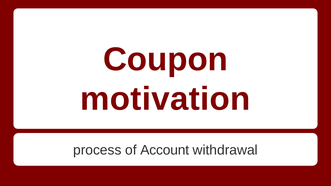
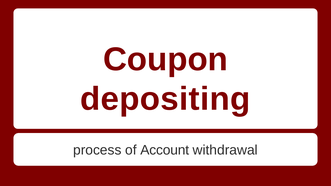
motivation: motivation -> depositing
